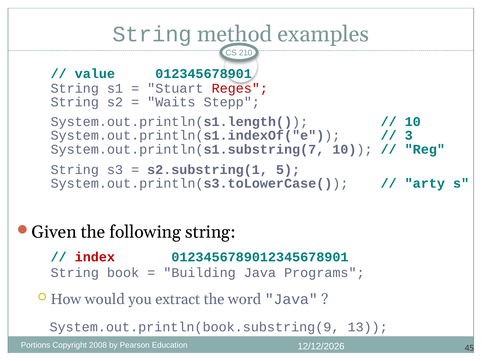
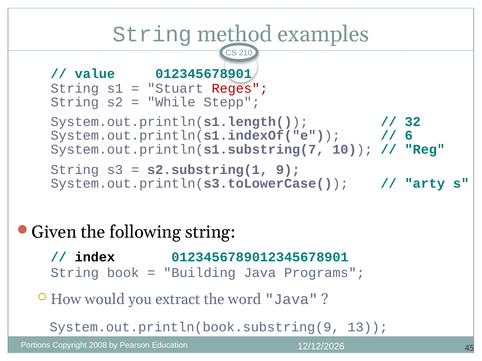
Waits: Waits -> While
10 at (413, 122): 10 -> 32
3: 3 -> 6
5: 5 -> 9
index colour: red -> black
